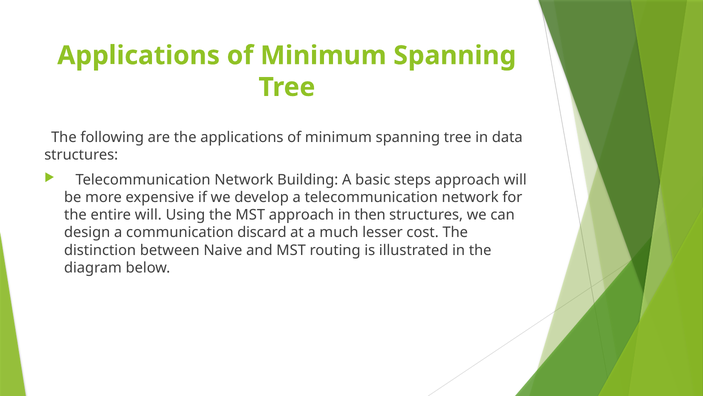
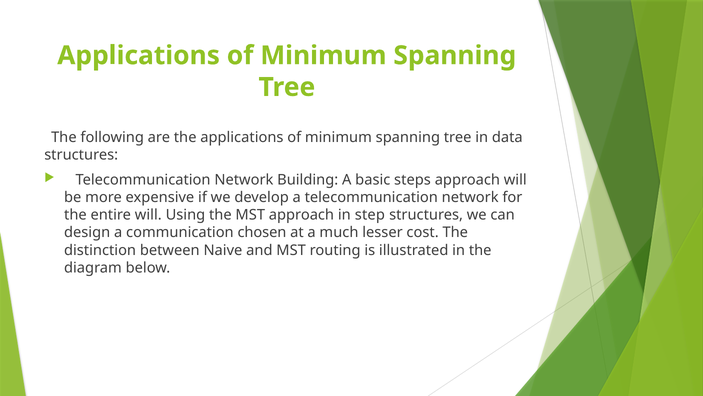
then: then -> step
discard: discard -> chosen
